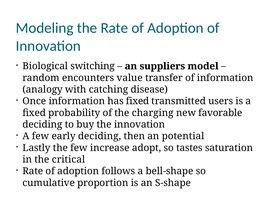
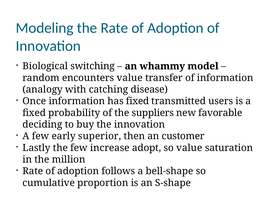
suppliers: suppliers -> whammy
charging: charging -> suppliers
early deciding: deciding -> superior
potential: potential -> customer
so tastes: tastes -> value
critical: critical -> million
